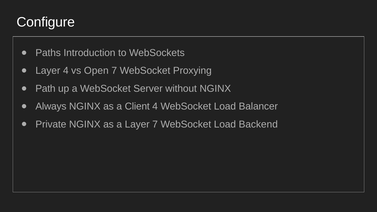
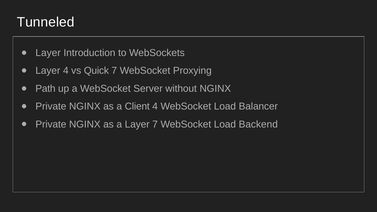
Configure: Configure -> Tunneled
Paths at (48, 53): Paths -> Layer
Open: Open -> Quick
Always at (51, 106): Always -> Private
